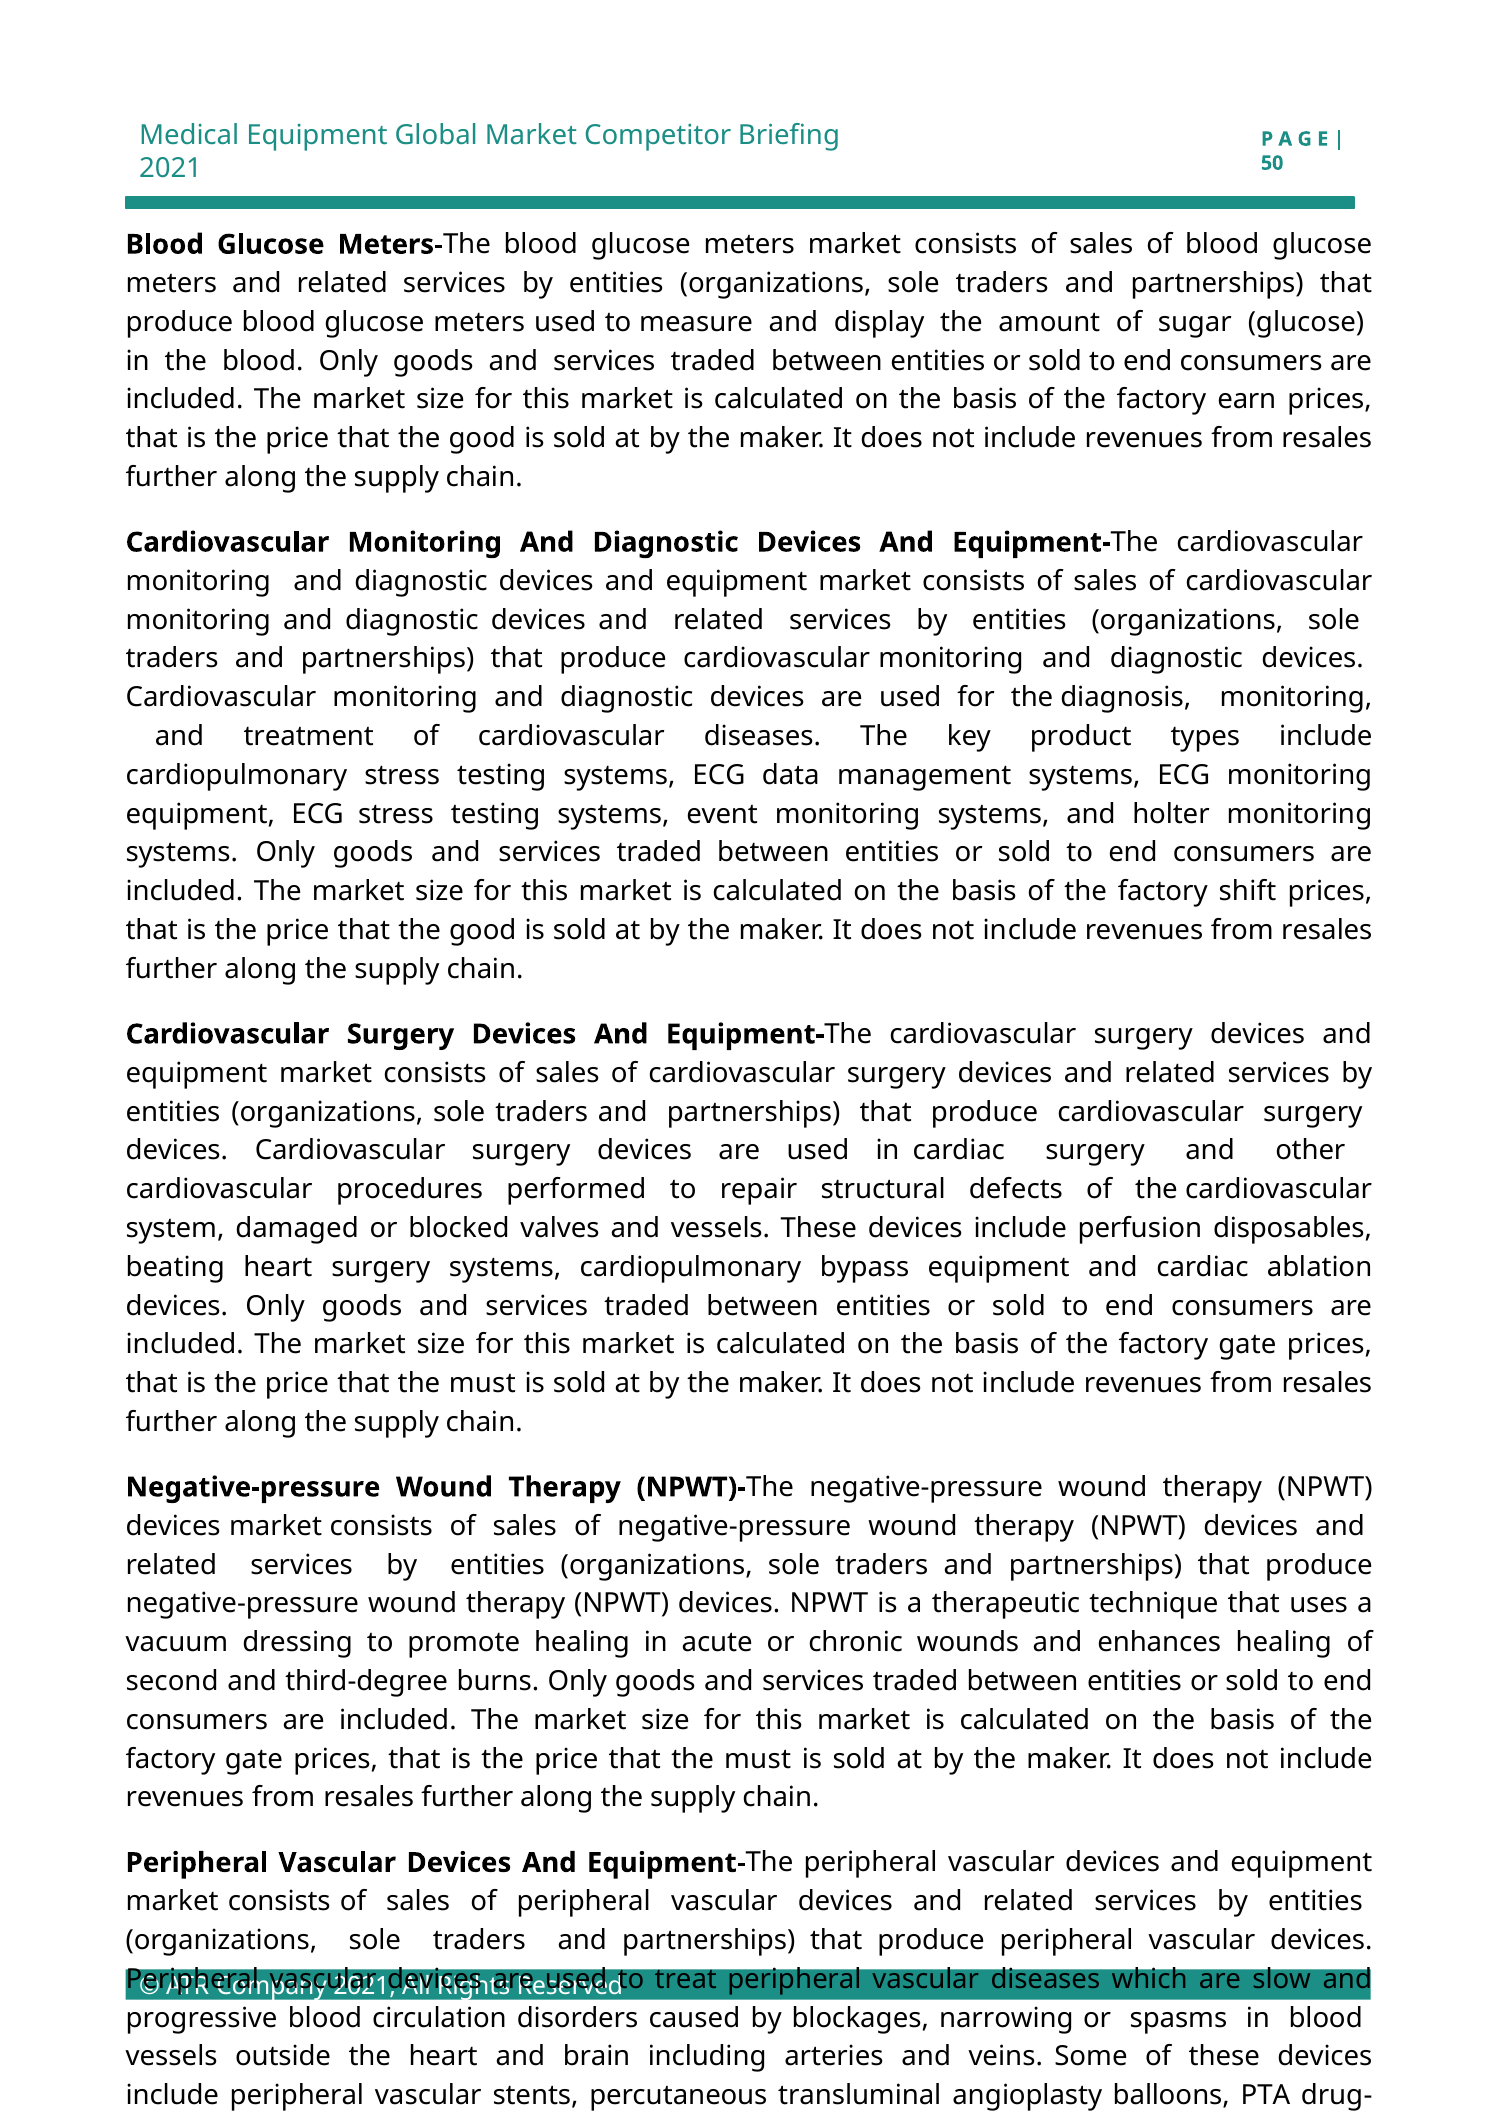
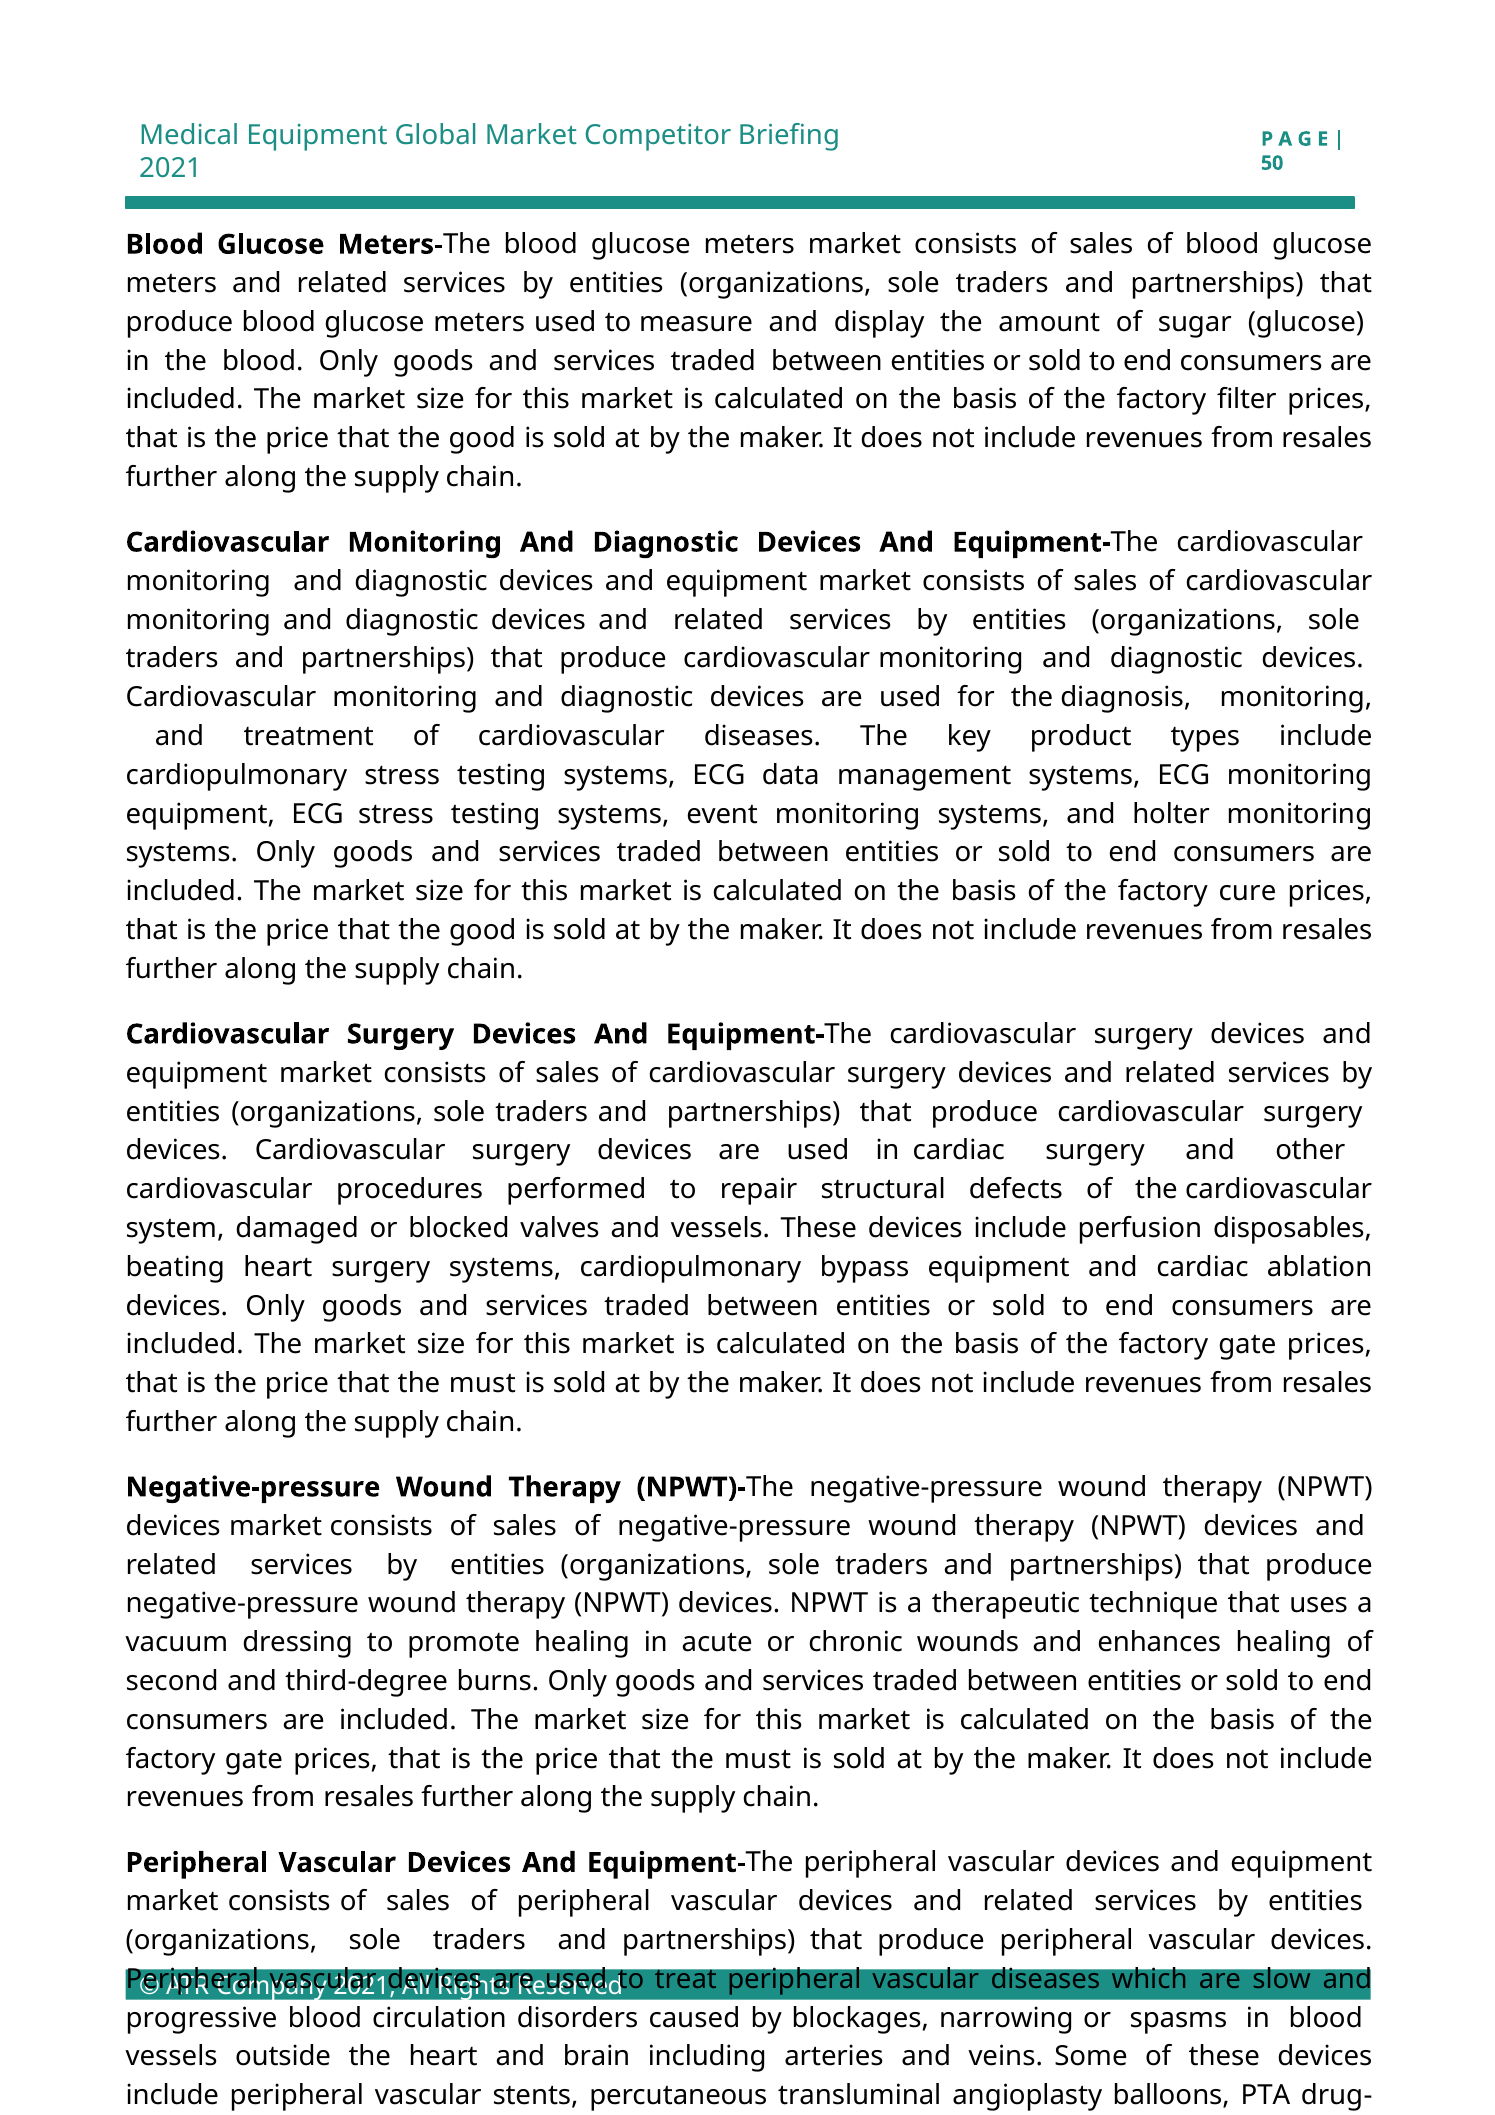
earn: earn -> filter
shift: shift -> cure
